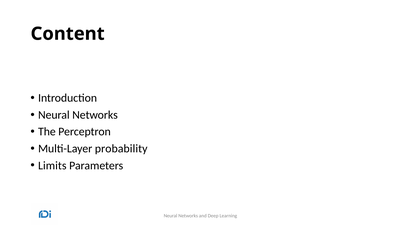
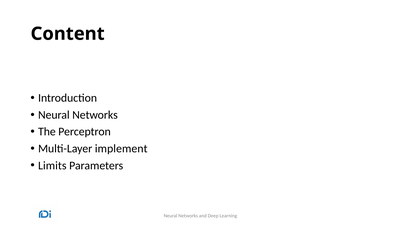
probability: probability -> implement
